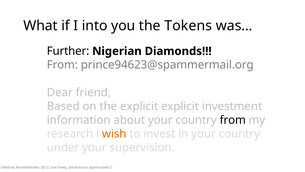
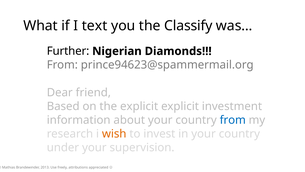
into: into -> text
Tokens: Tokens -> Classify
from at (233, 120) colour: black -> blue
